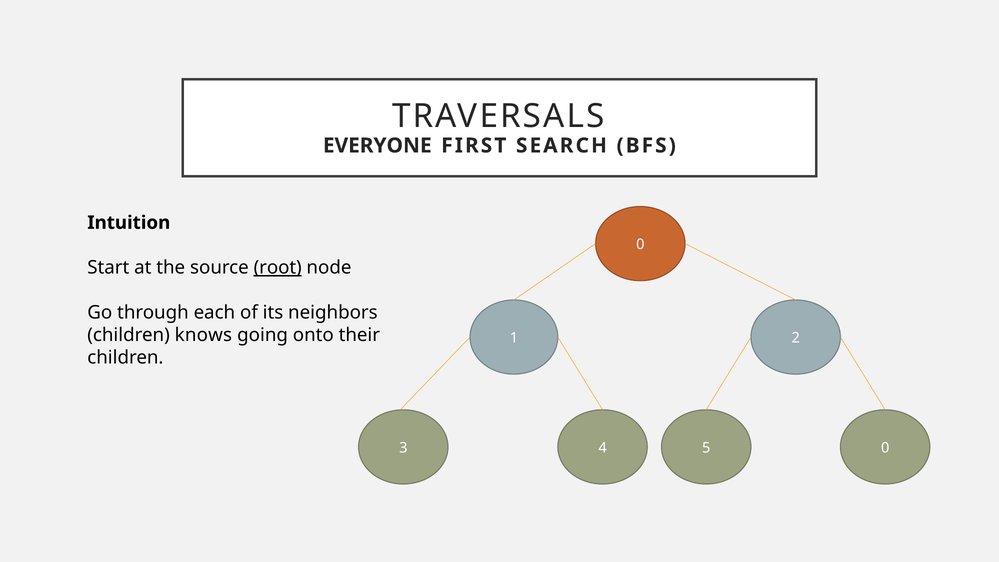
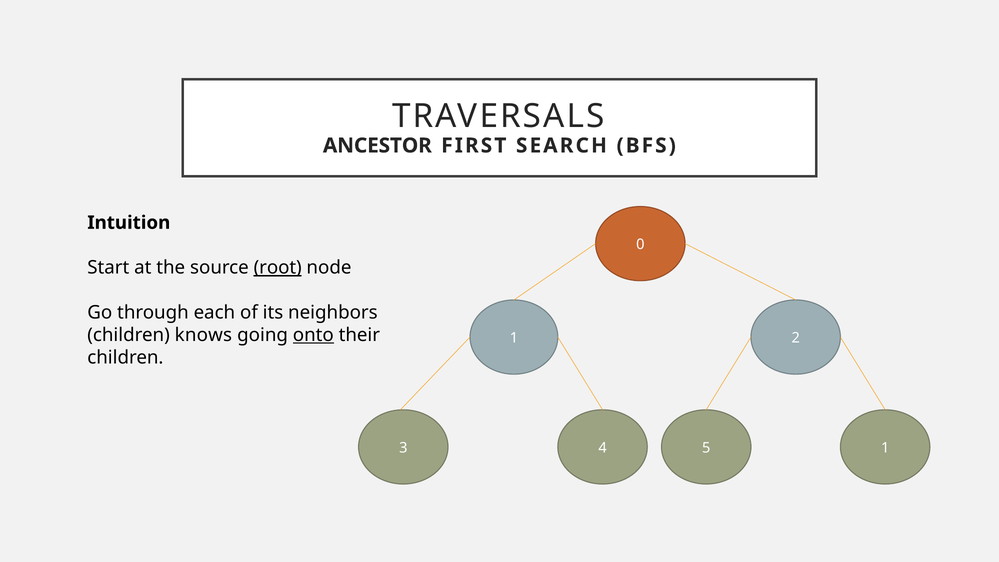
EVERYONE: EVERYONE -> ANCESTOR
onto underline: none -> present
4 0: 0 -> 1
